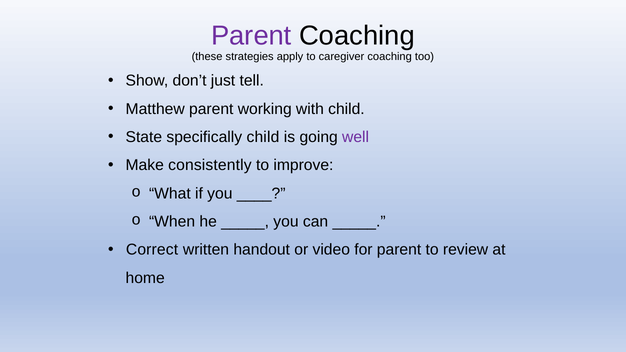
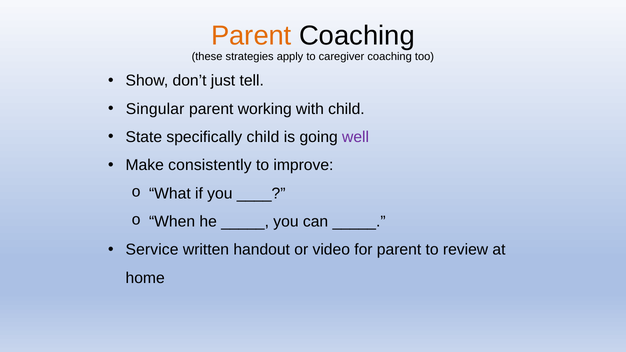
Parent at (251, 36) colour: purple -> orange
Matthew: Matthew -> Singular
Correct: Correct -> Service
